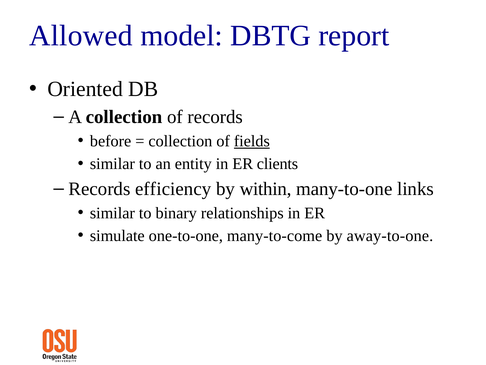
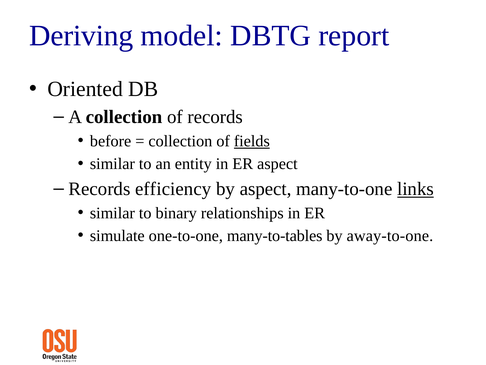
Allowed: Allowed -> Deriving
ER clients: clients -> aspect
by within: within -> aspect
links underline: none -> present
many-to-come: many-to-come -> many-to-tables
